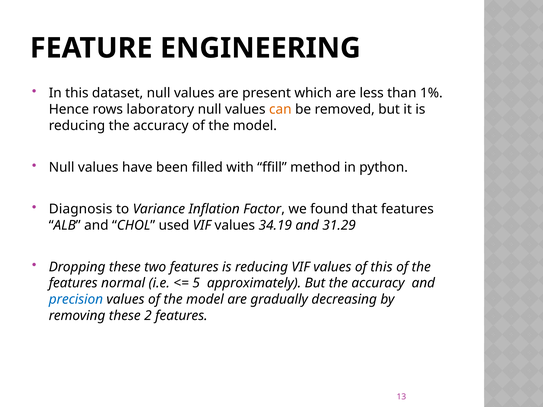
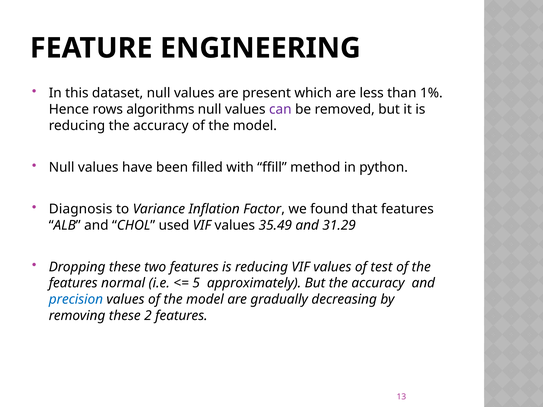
laboratory: laboratory -> algorithms
can colour: orange -> purple
34.19: 34.19 -> 35.49
of this: this -> test
